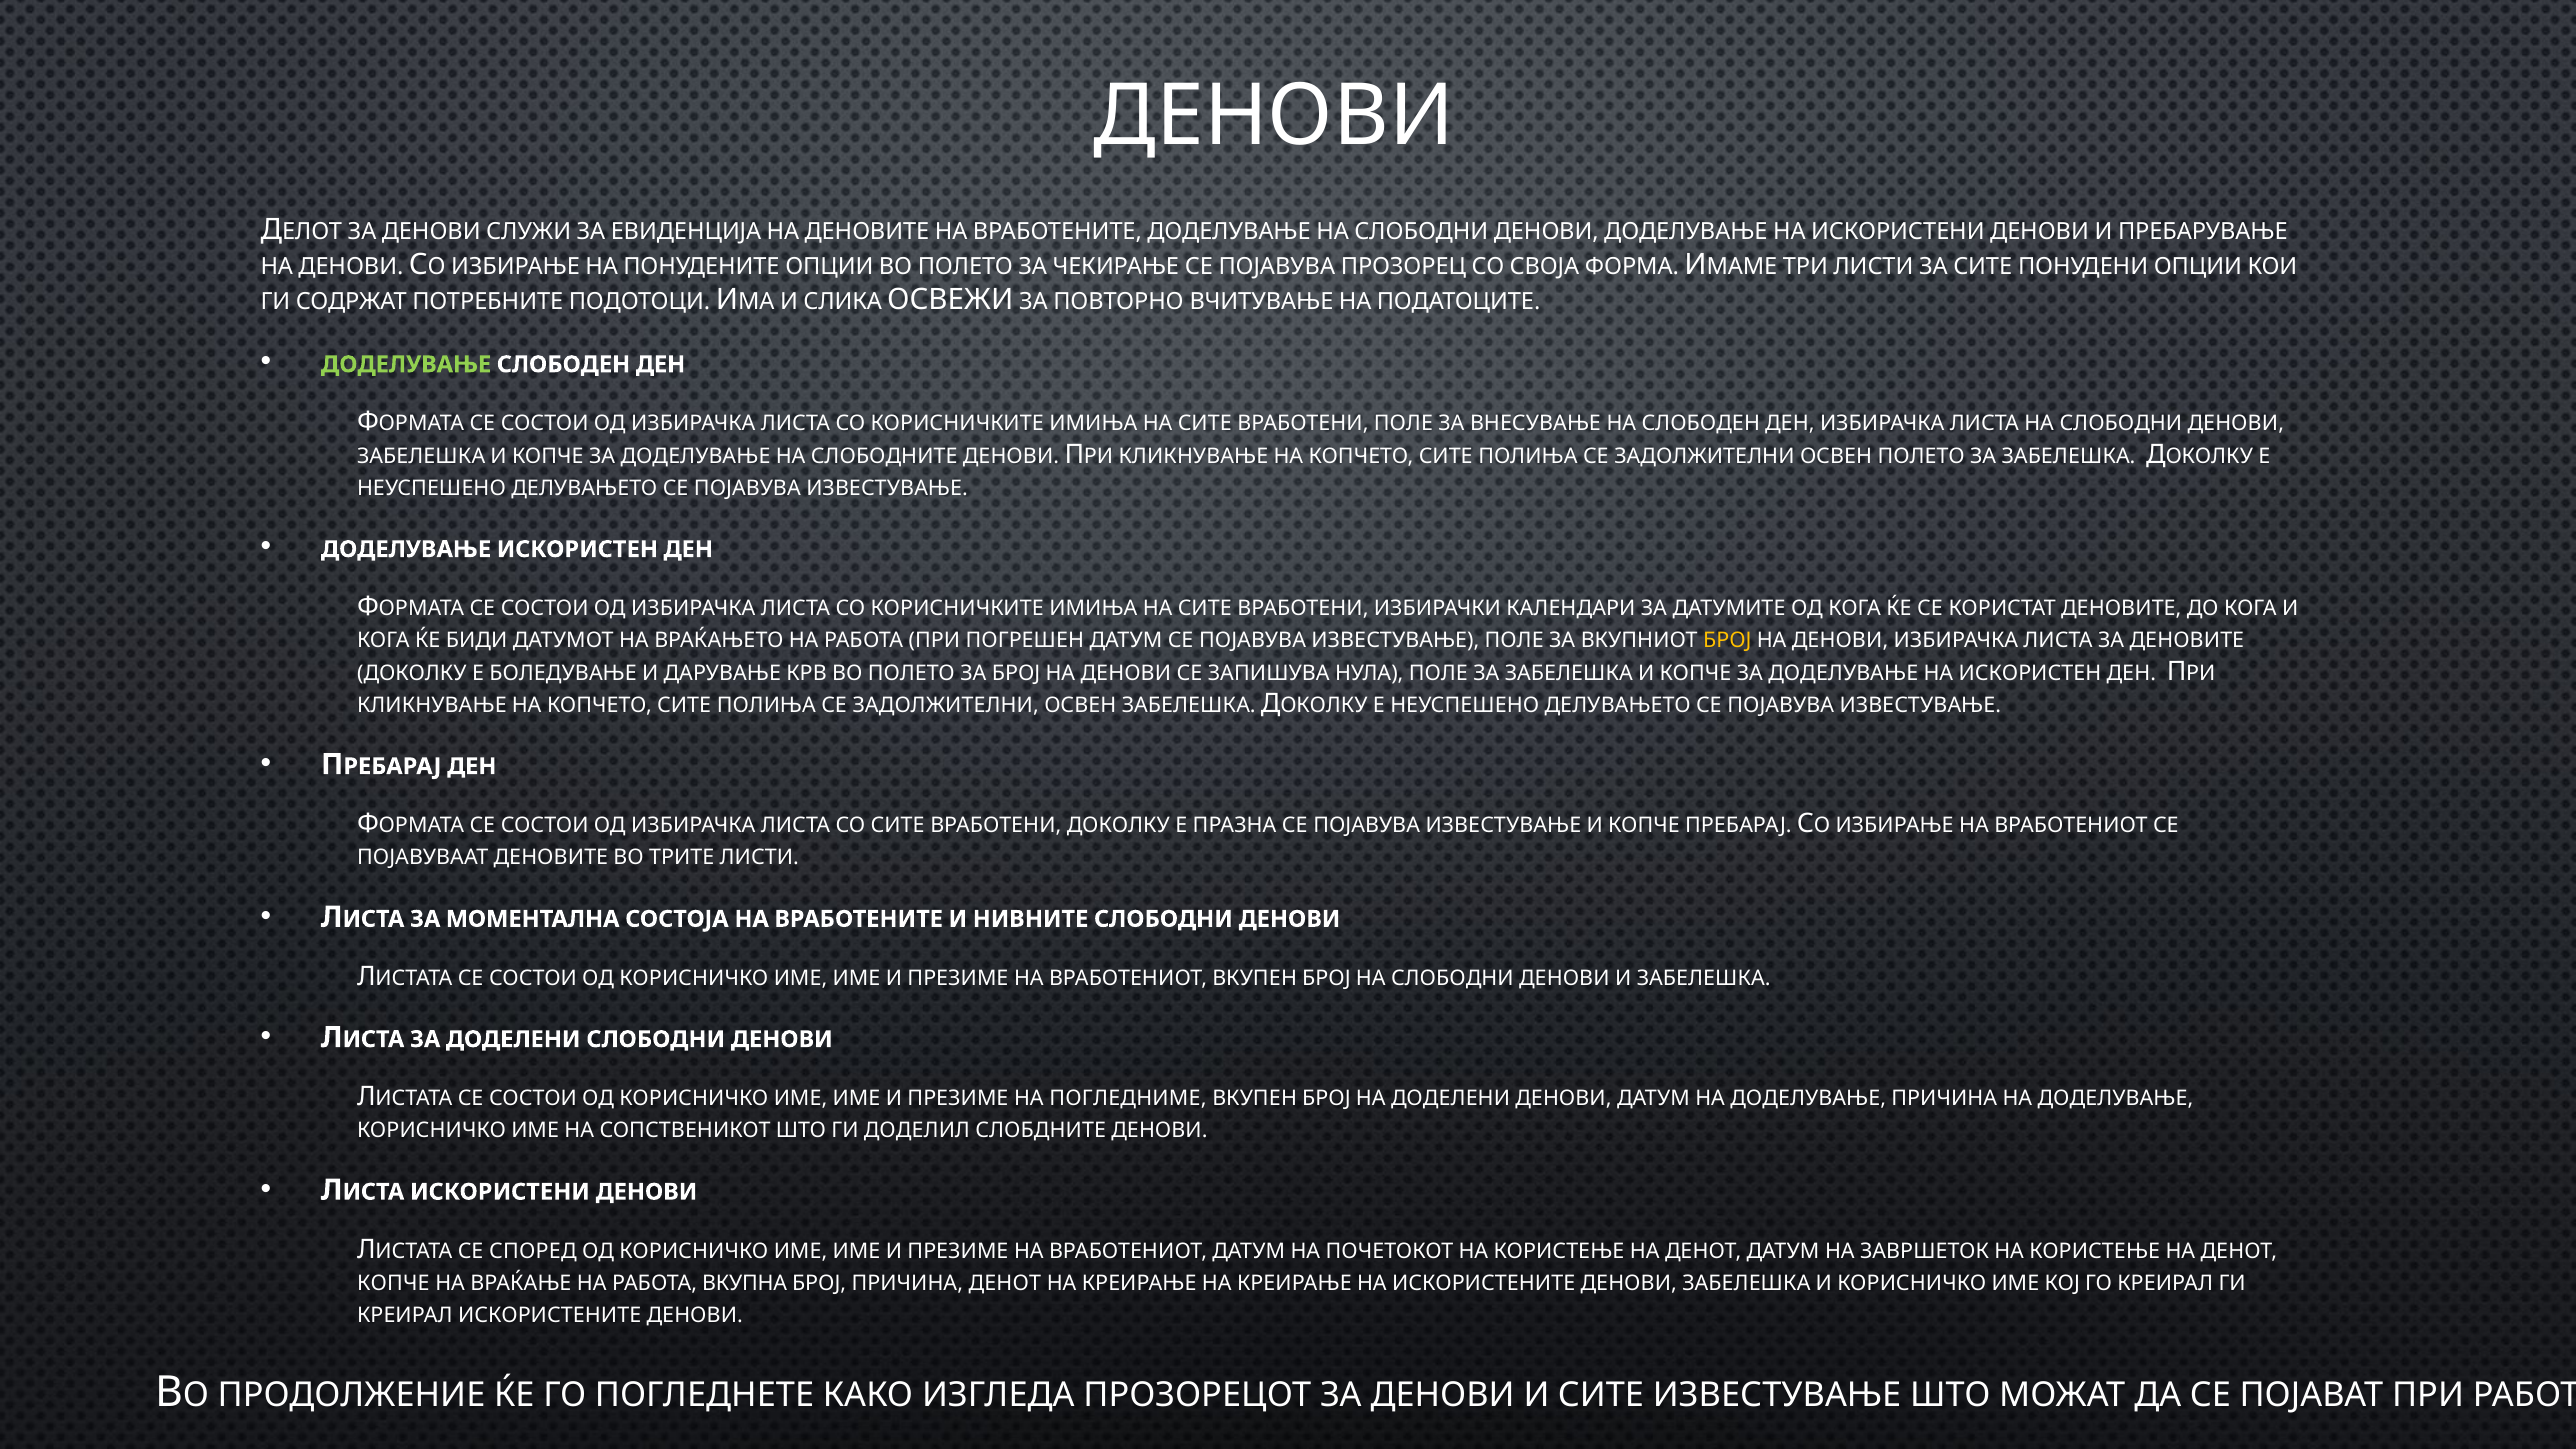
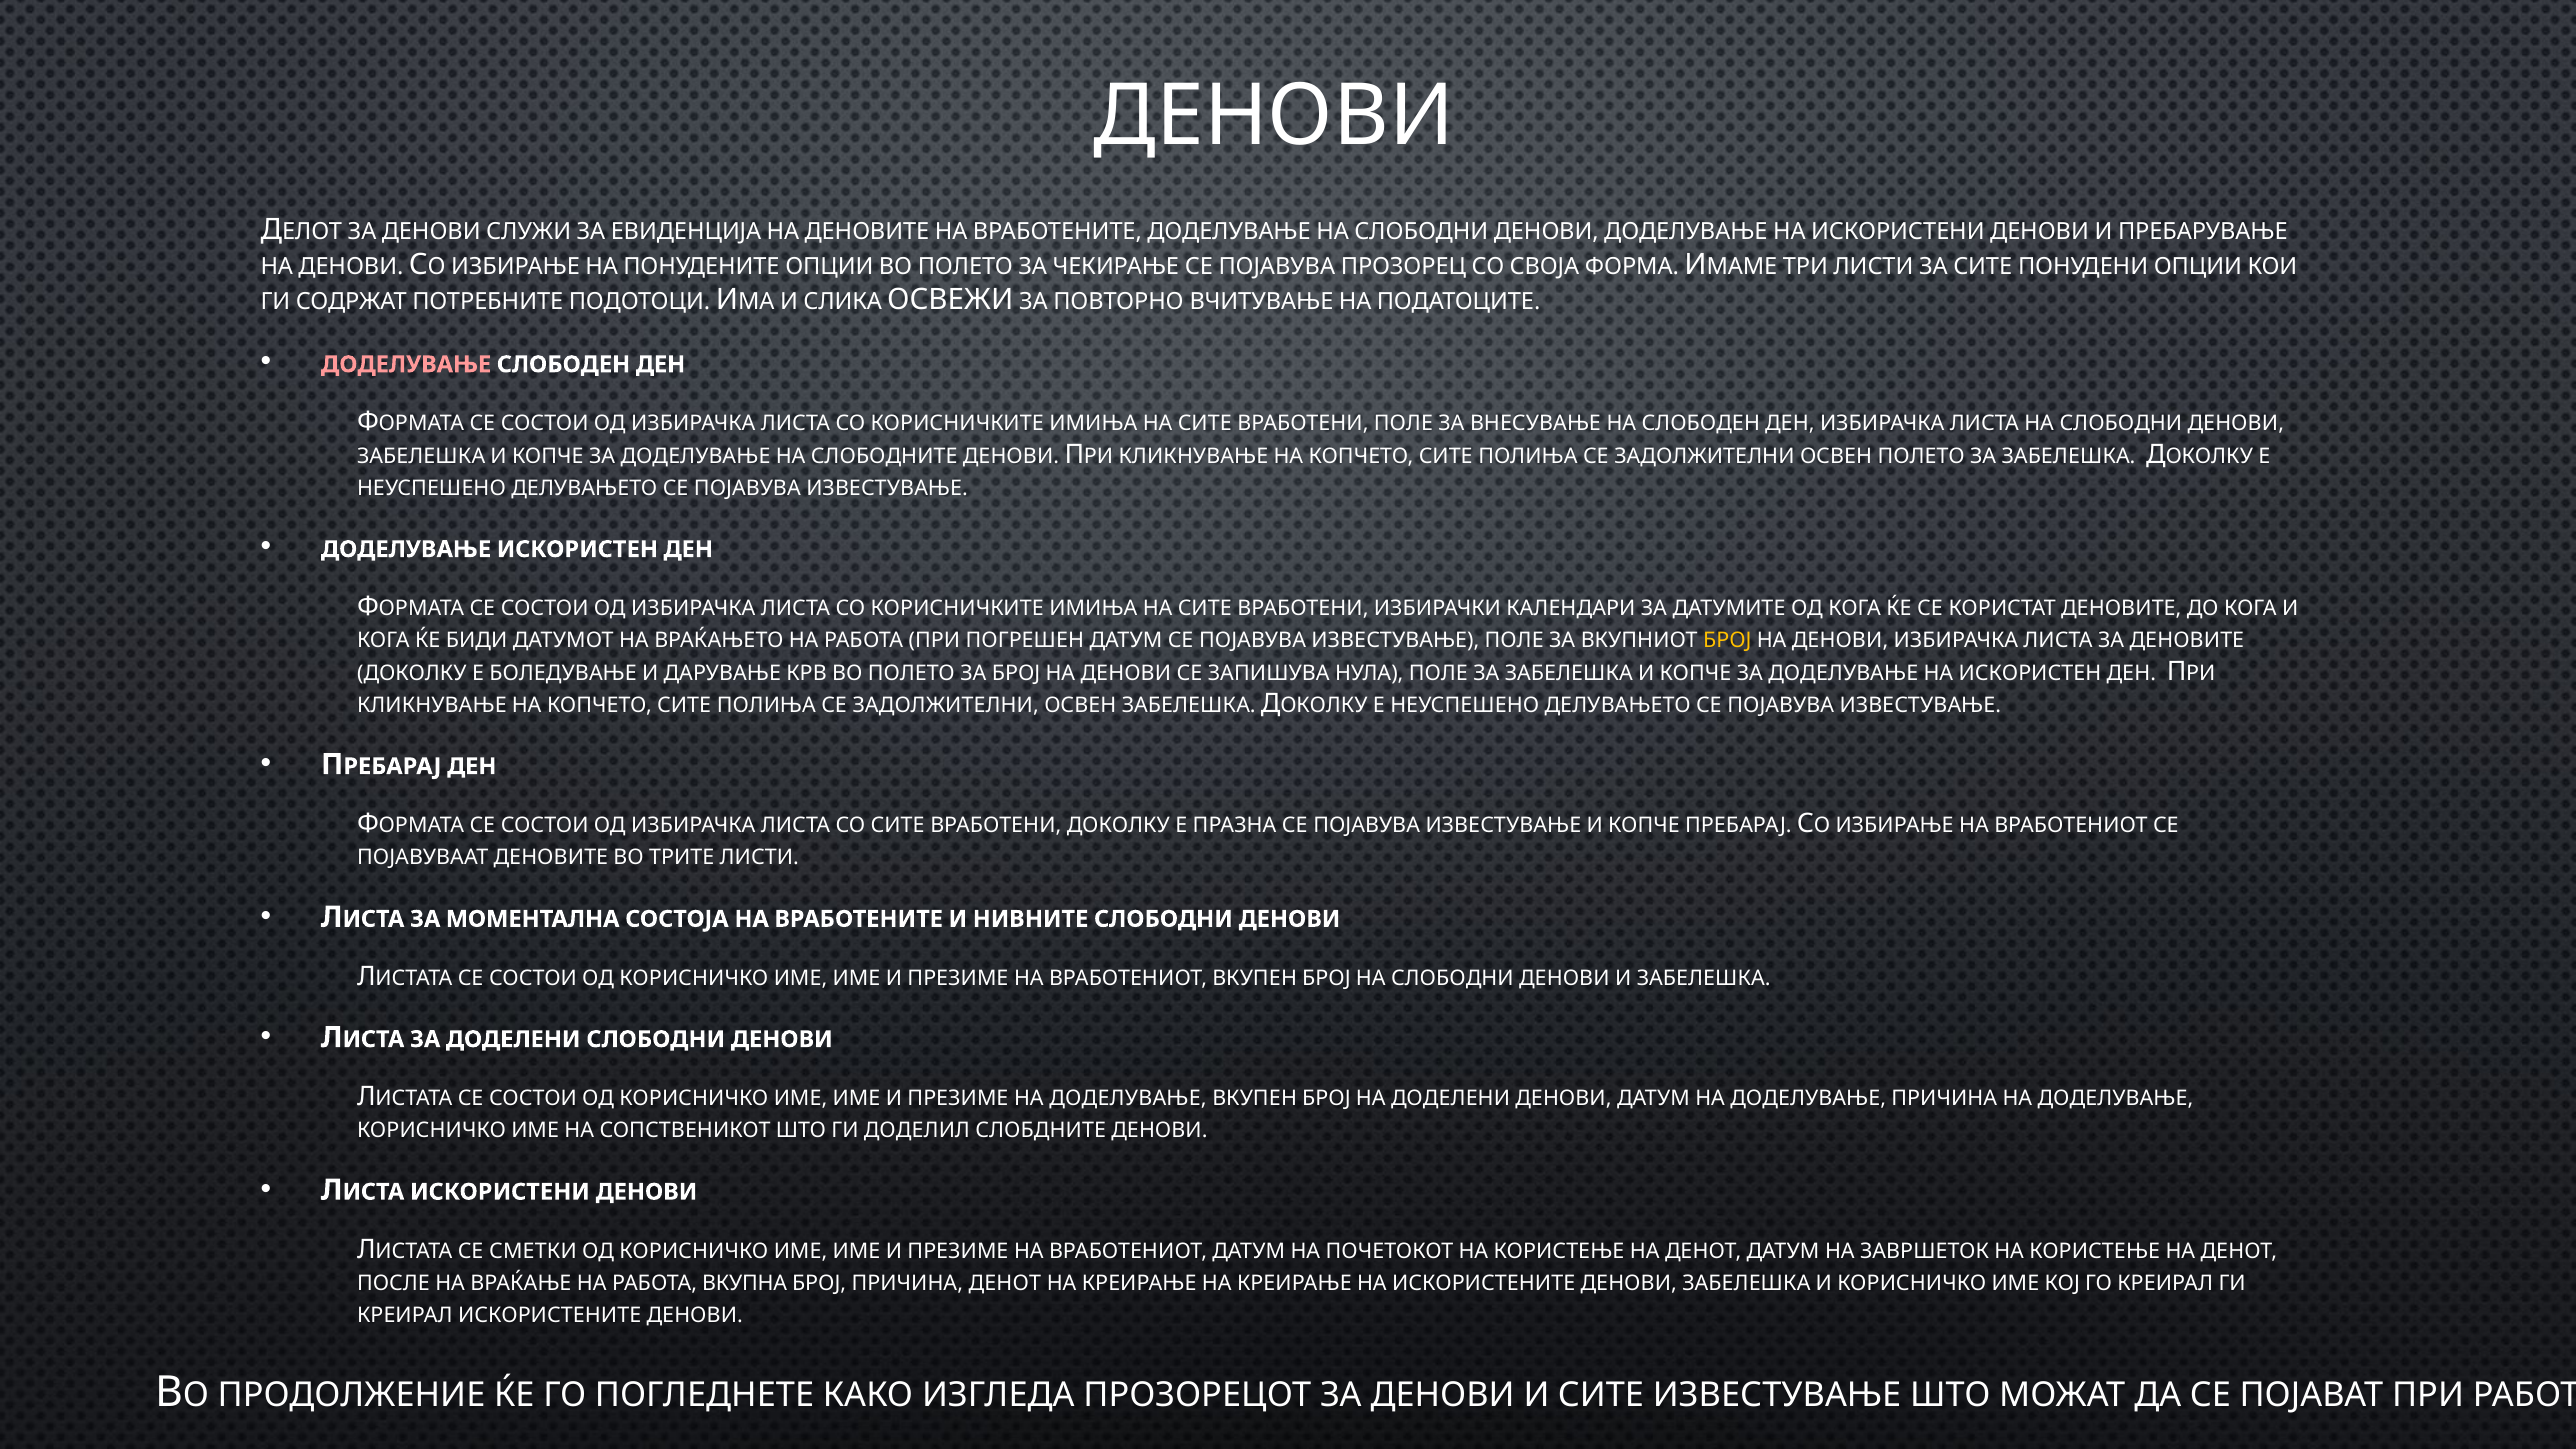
ДОДЕЛУВАЊЕ at (406, 364) colour: light green -> pink
ПРЕЗИМЕ НА ПОГЛЕДНИМЕ: ПОГЛЕДНИМЕ -> ДОДЕЛУВАЊЕ
СПОРЕД: СПОРЕД -> СМЕТКИ
КОПЧЕ at (393, 1283): КОПЧЕ -> ПОСЛЕ
